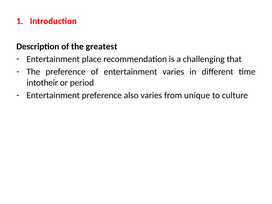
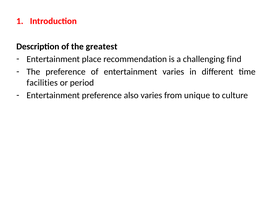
that: that -> find
intotheir: intotheir -> facilities
